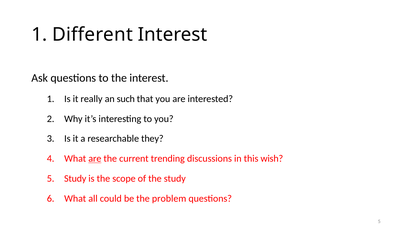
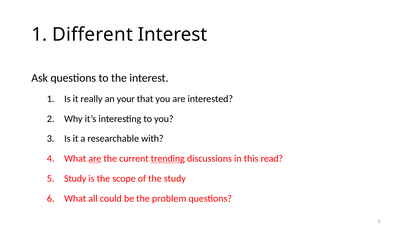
such: such -> your
they: they -> with
trending underline: none -> present
wish: wish -> read
